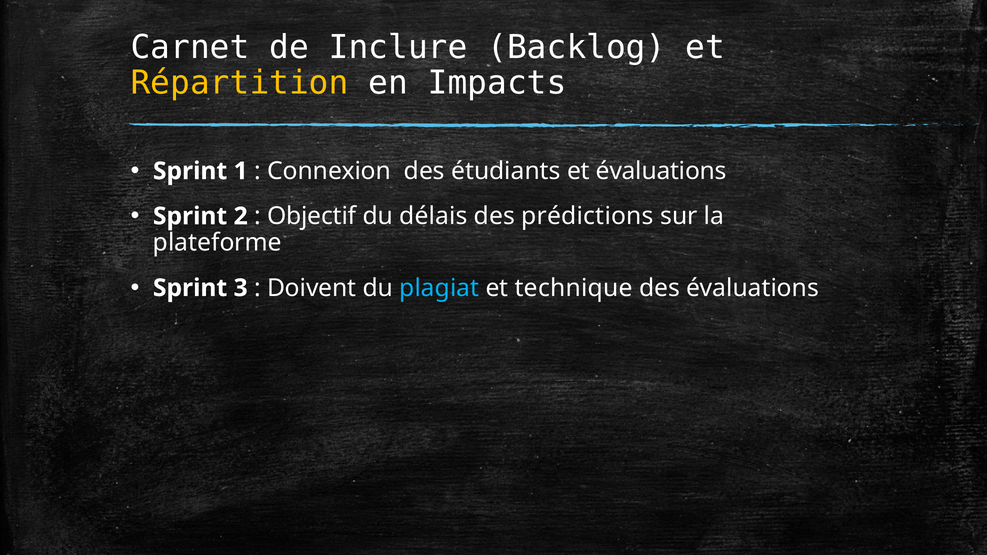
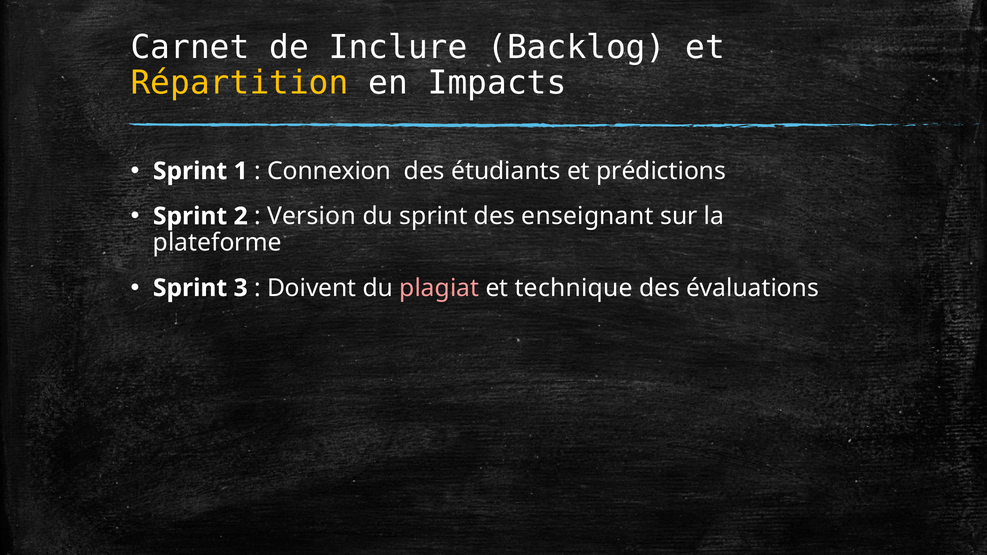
et évaluations: évaluations -> prédictions
Objectif: Objectif -> Version
du délais: délais -> sprint
prédictions: prédictions -> enseignant
plagiat colour: light blue -> pink
